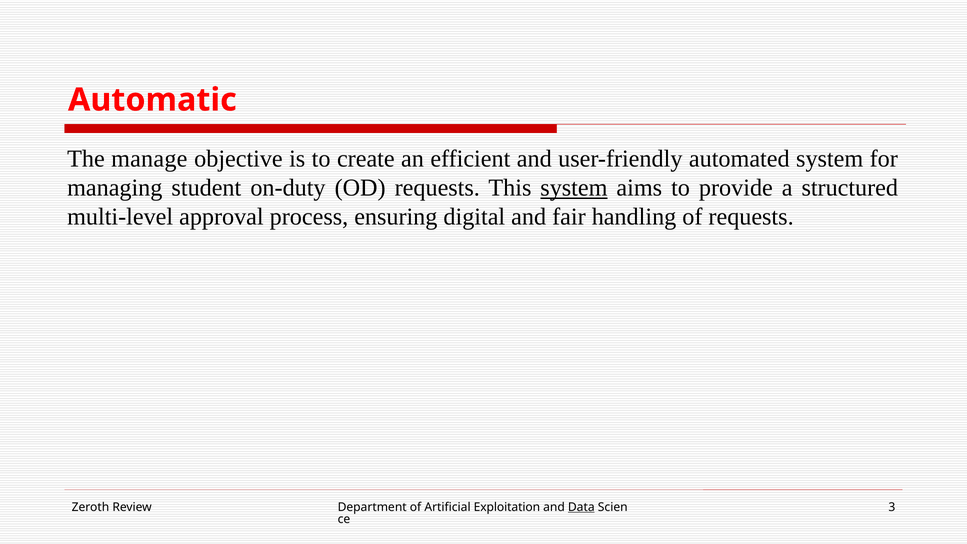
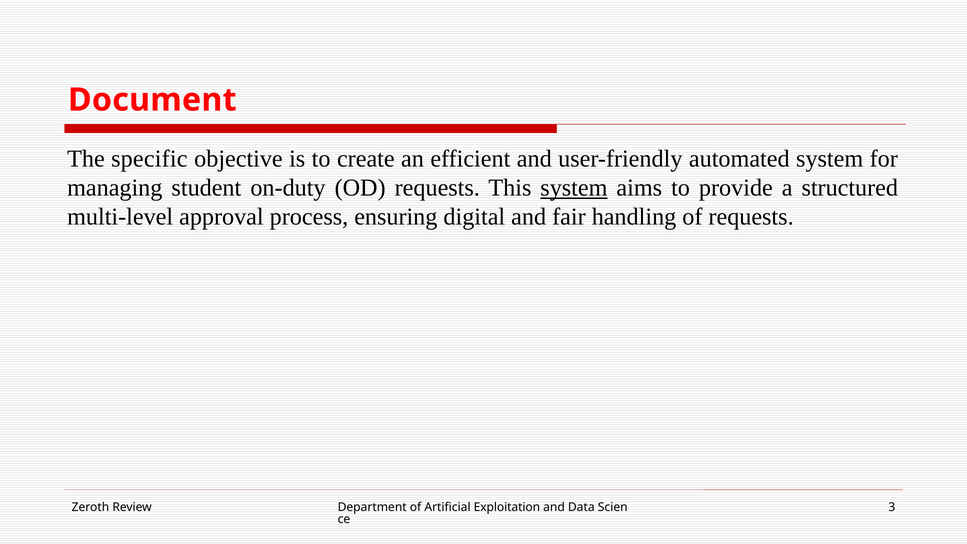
Automatic: Automatic -> Document
manage: manage -> specific
Data underline: present -> none
